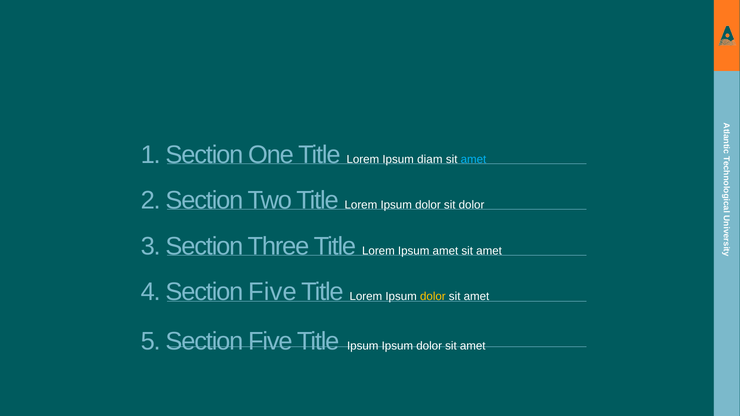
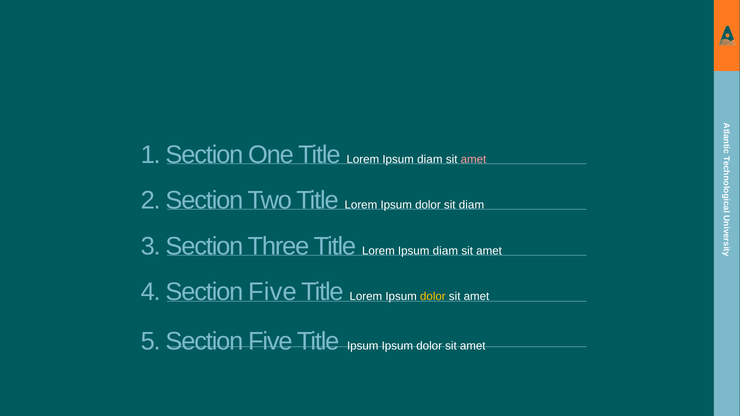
amet at (473, 159) colour: light blue -> pink
sit dolor: dolor -> diam
amet at (445, 251): amet -> diam
